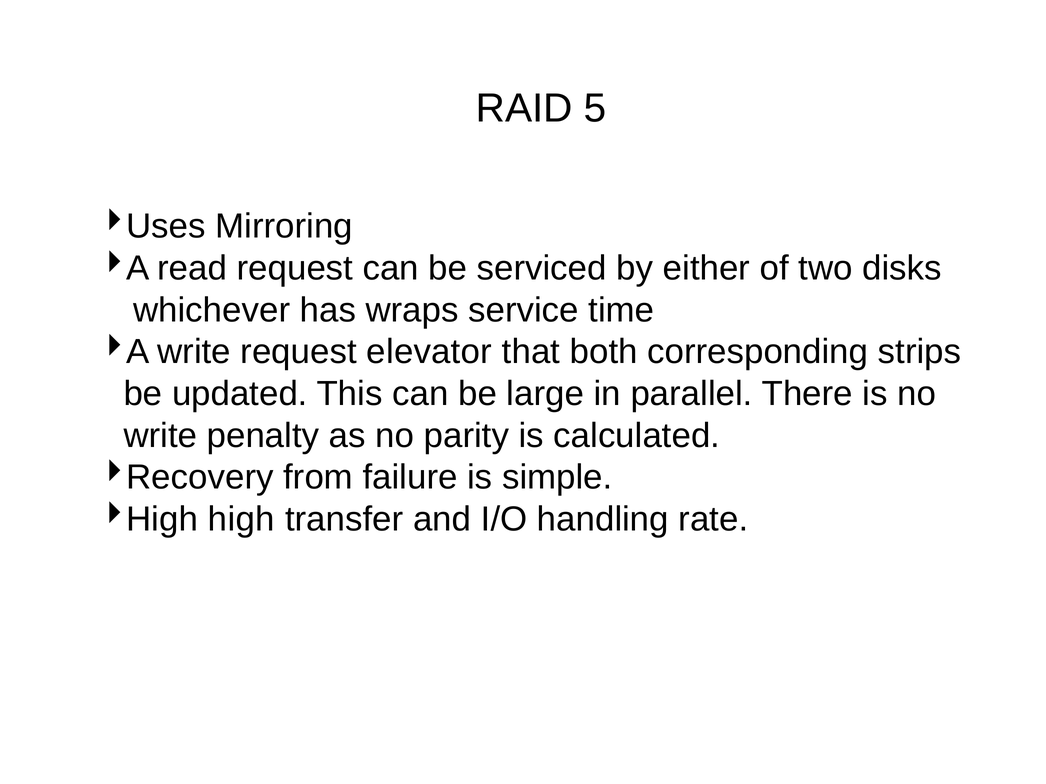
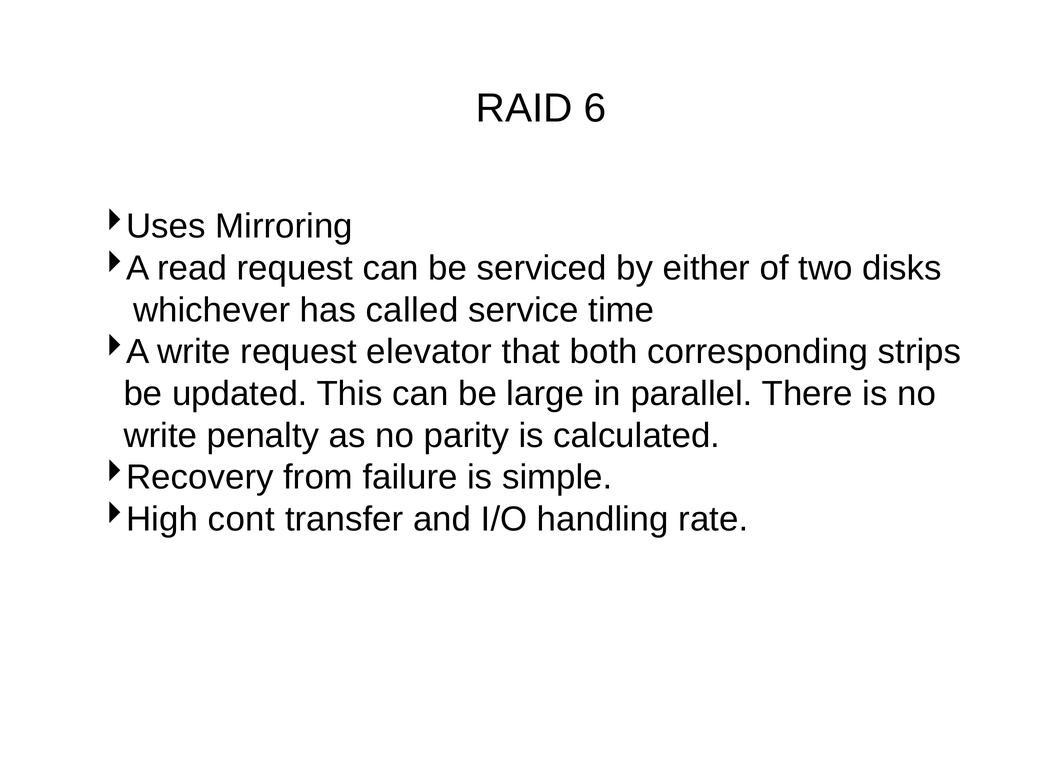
5: 5 -> 6
wraps: wraps -> called
high: high -> cont
